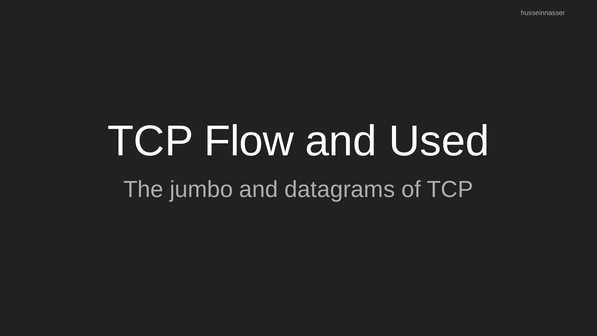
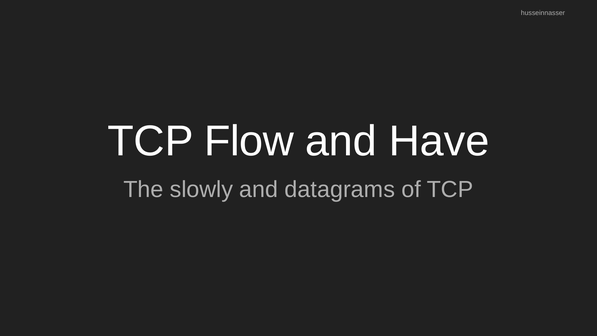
Used: Used -> Have
jumbo: jumbo -> slowly
